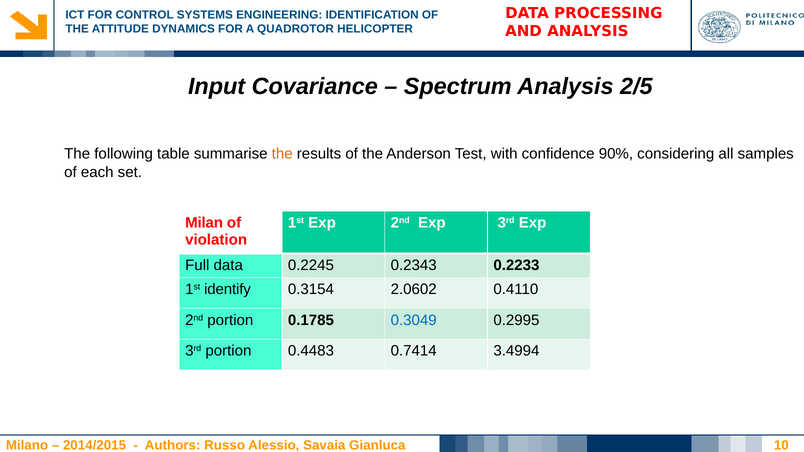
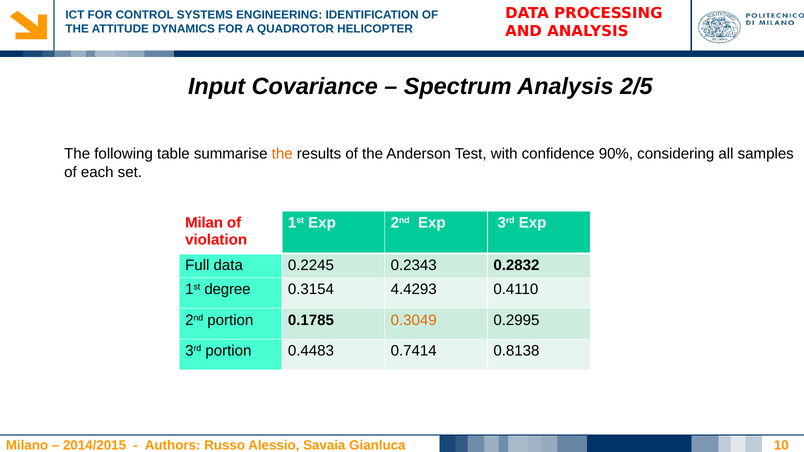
0.2233: 0.2233 -> 0.2832
identify: identify -> degree
2.0602: 2.0602 -> 4.4293
0.3049 colour: blue -> orange
3.4994: 3.4994 -> 0.8138
